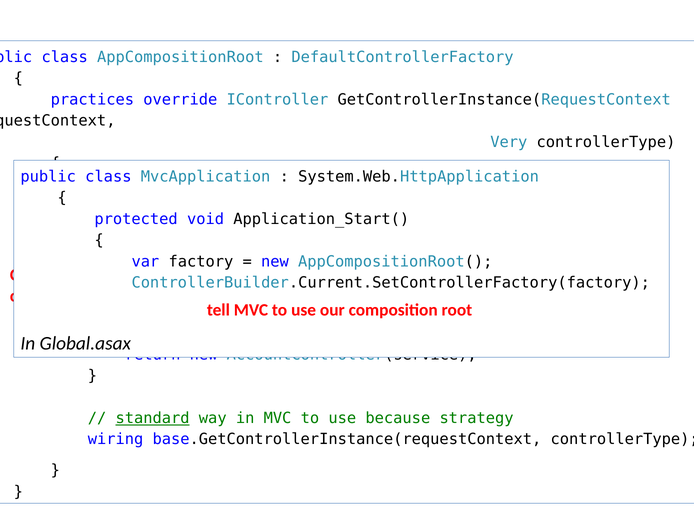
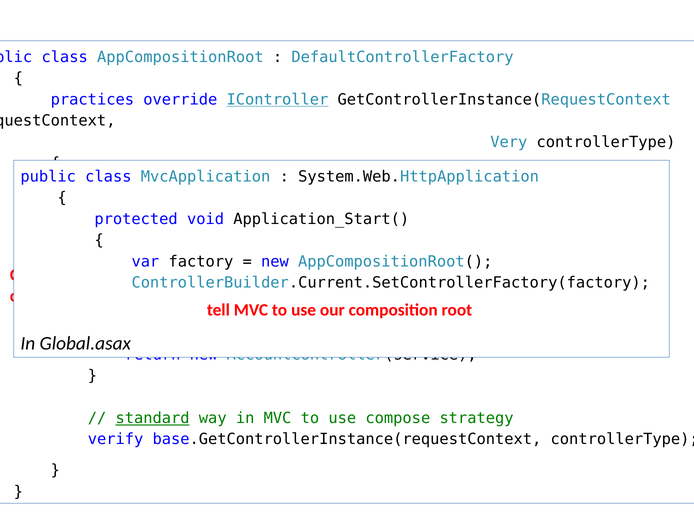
IController underline: none -> present
use because: because -> compose
wiring: wiring -> verify
